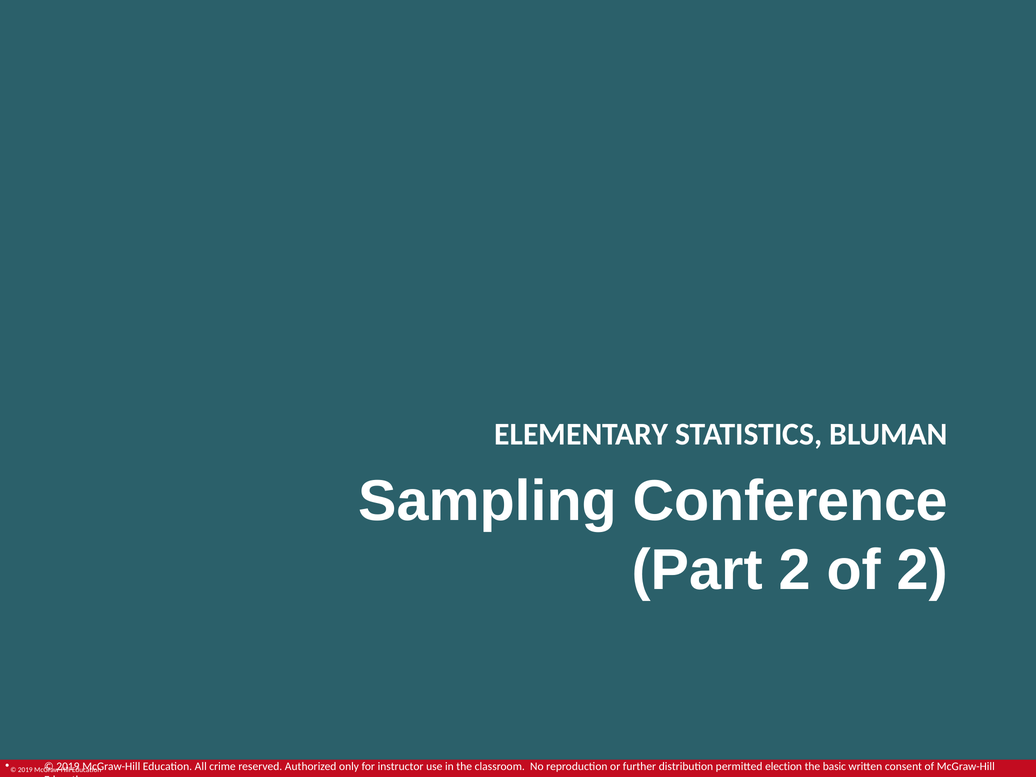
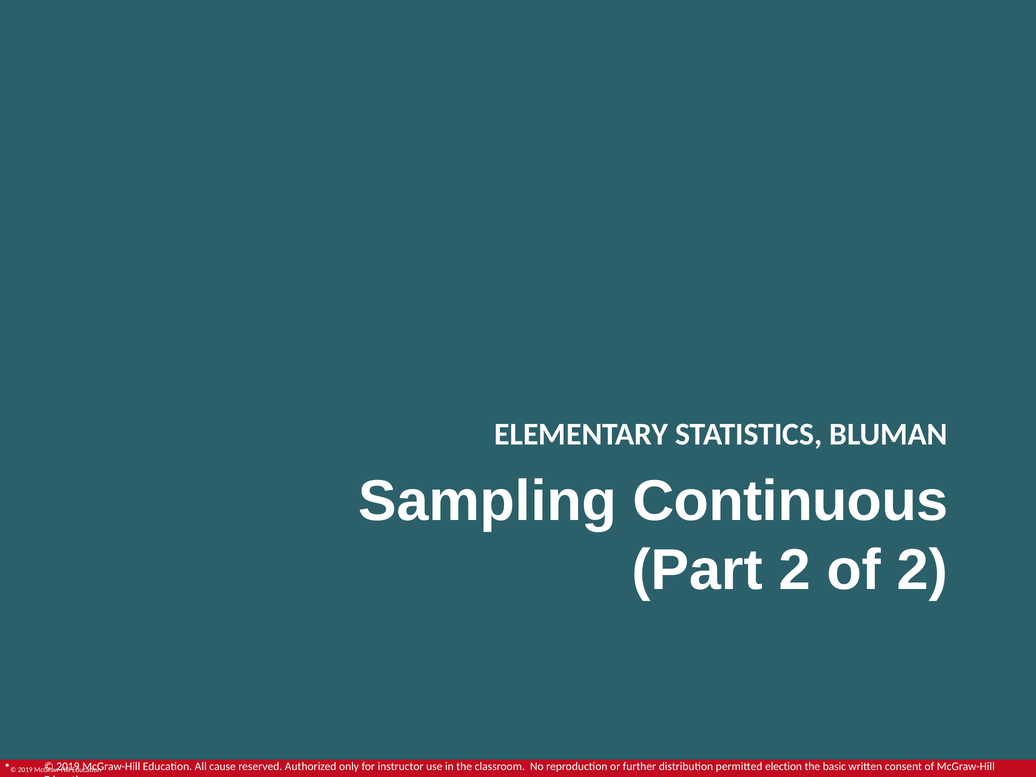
Conference: Conference -> Continuous
crime: crime -> cause
